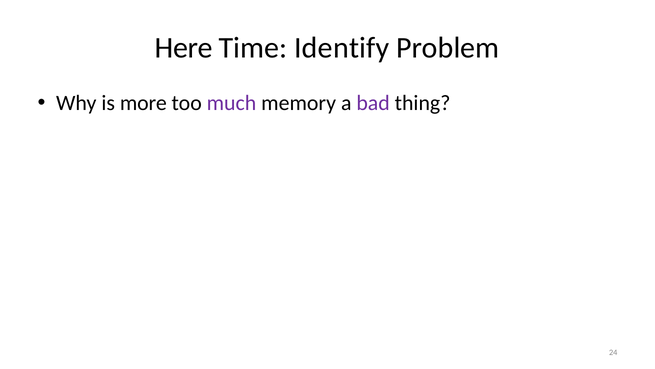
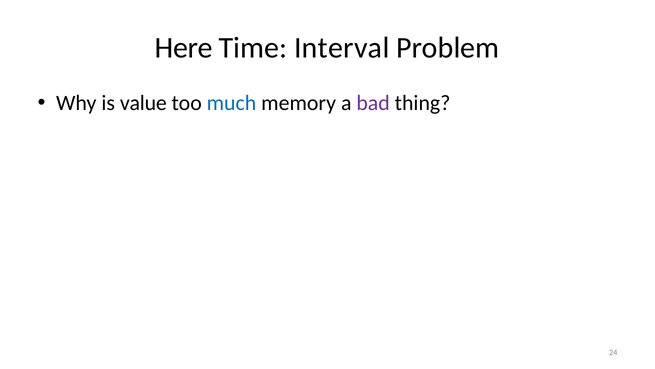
Identify: Identify -> Interval
more: more -> value
much colour: purple -> blue
